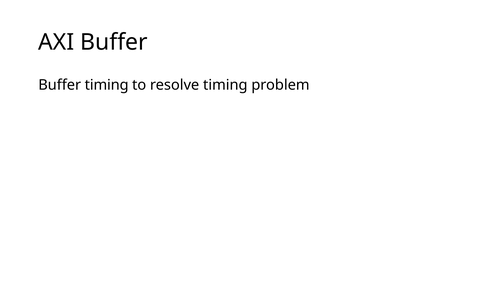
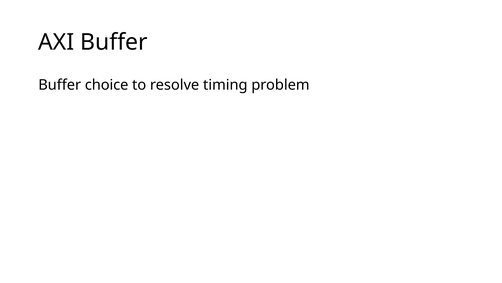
Buffer timing: timing -> choice
